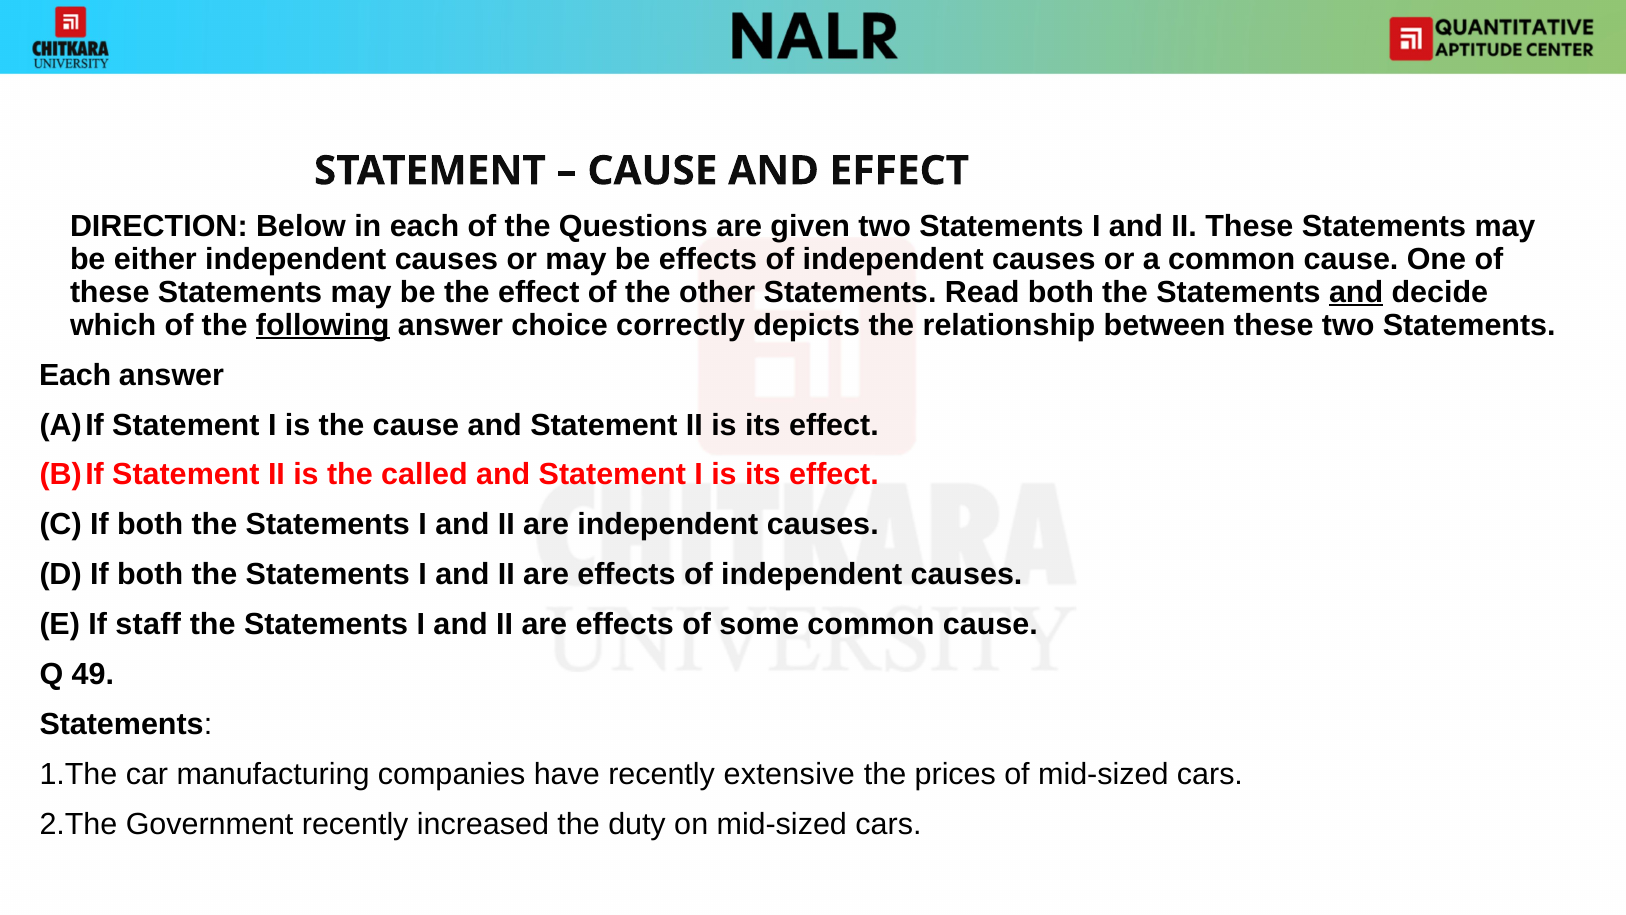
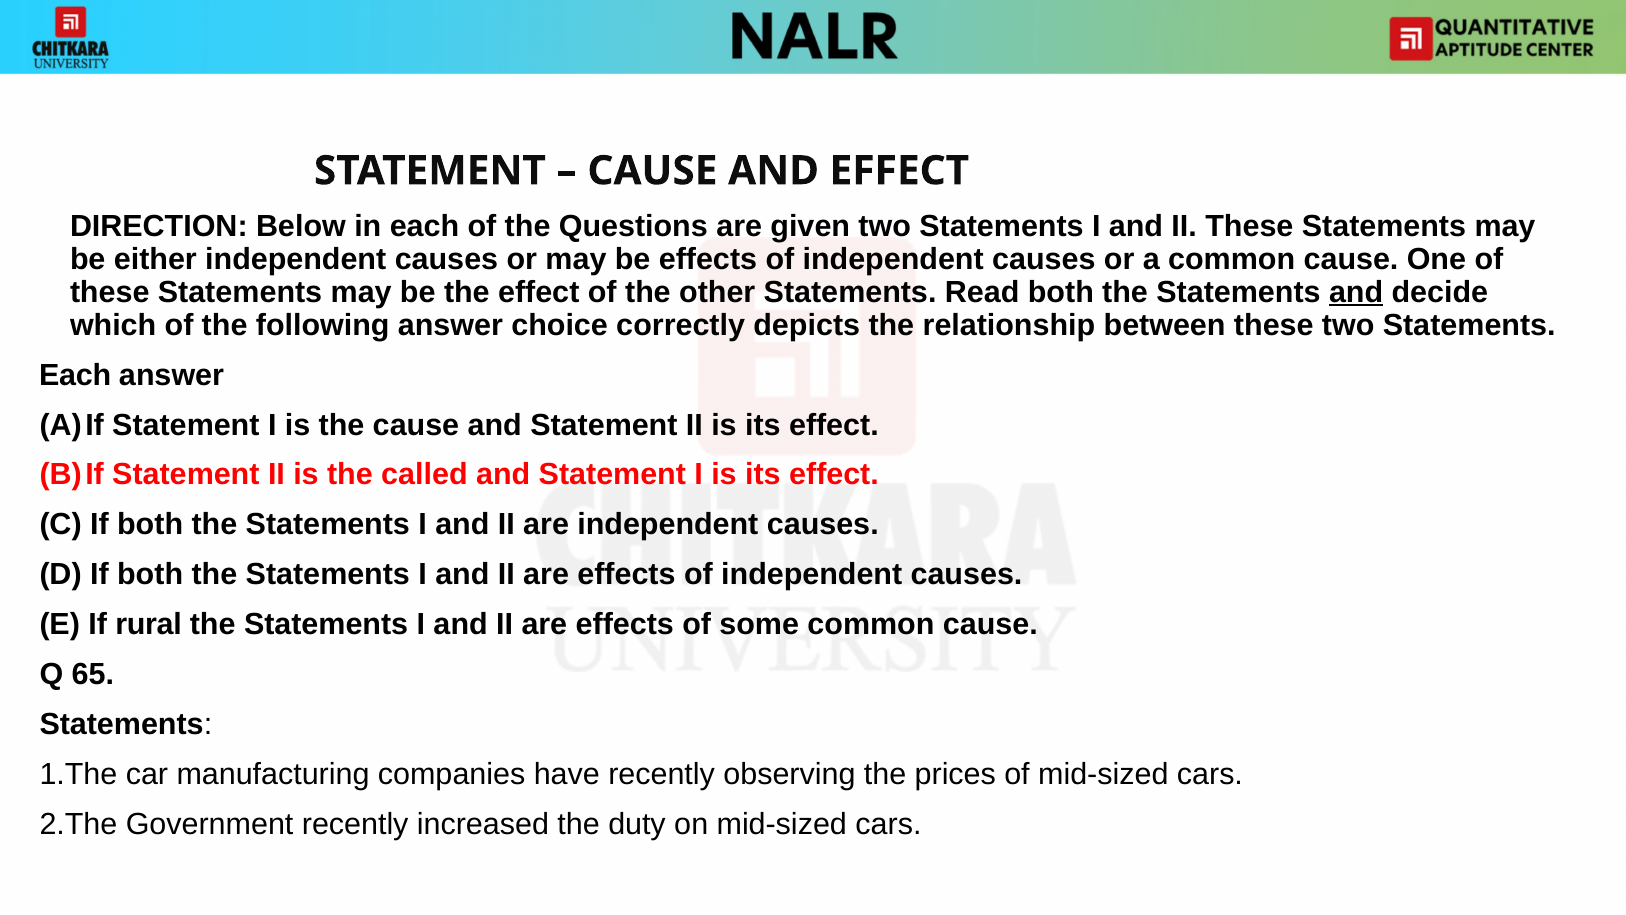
following underline: present -> none
staff: staff -> rural
49: 49 -> 65
extensive: extensive -> observing
